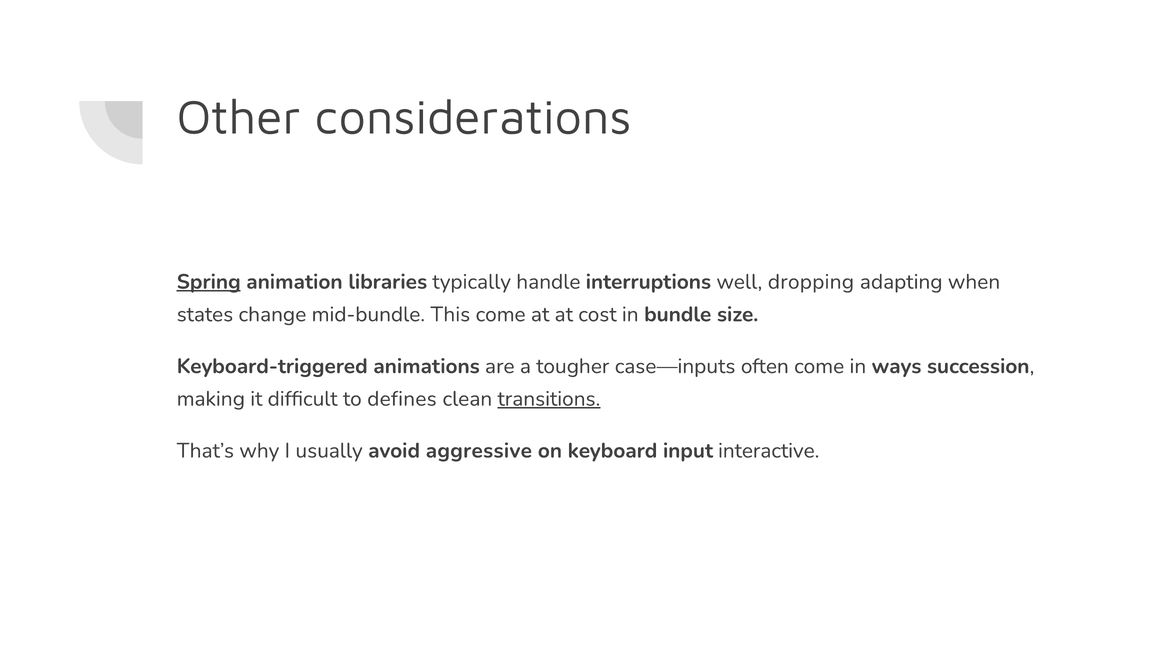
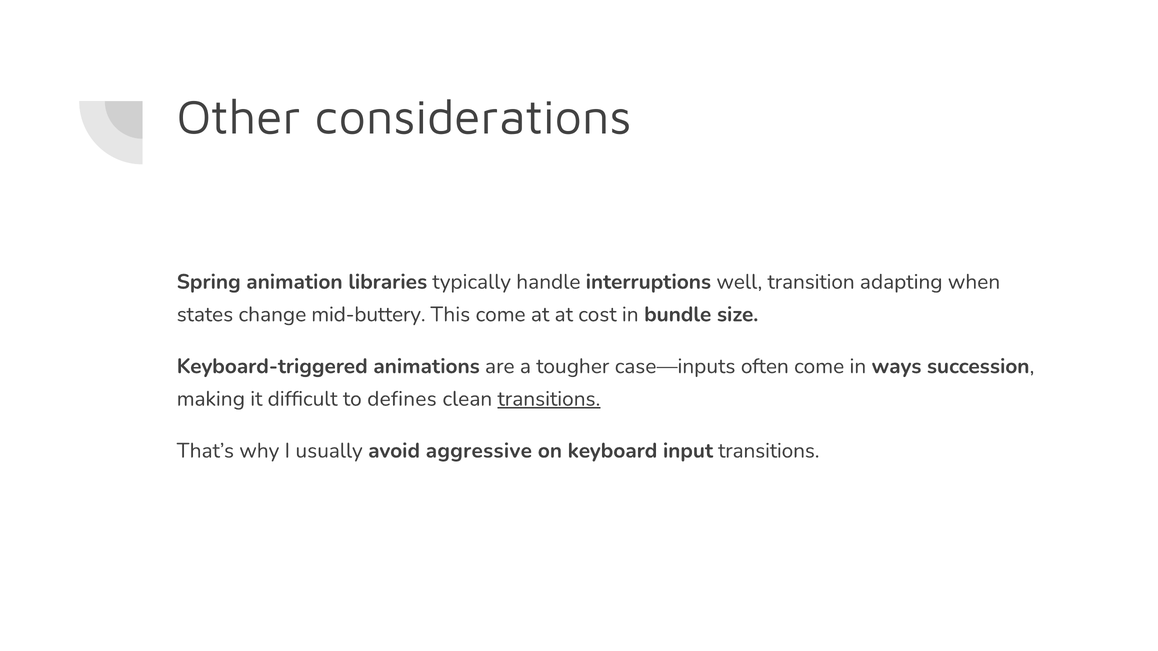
Spring underline: present -> none
dropping: dropping -> transition
mid-bundle: mid-bundle -> mid-buttery
input interactive: interactive -> transitions
